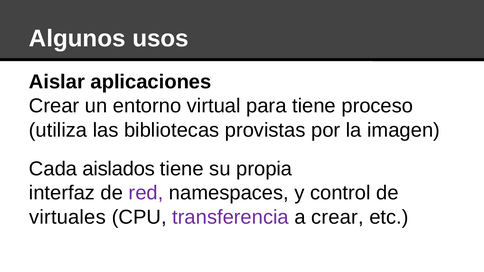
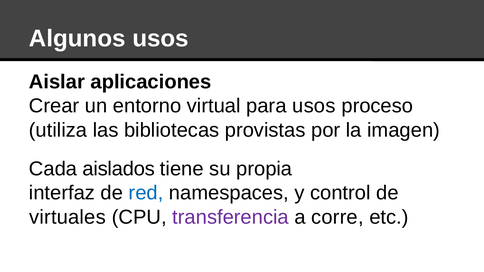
para tiene: tiene -> usos
red colour: purple -> blue
a crear: crear -> corre
